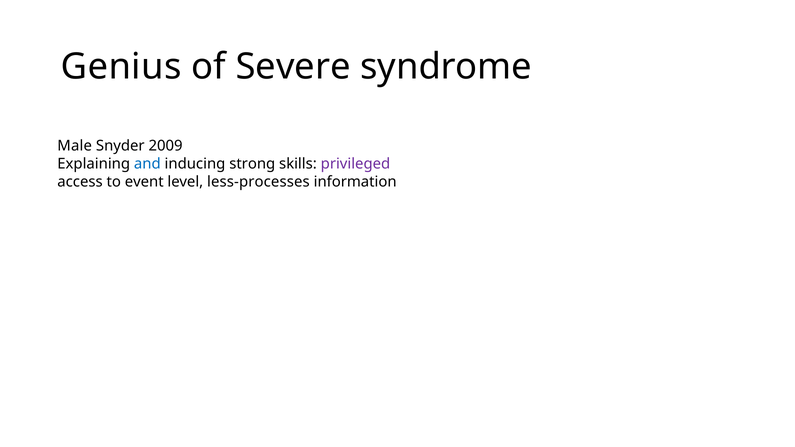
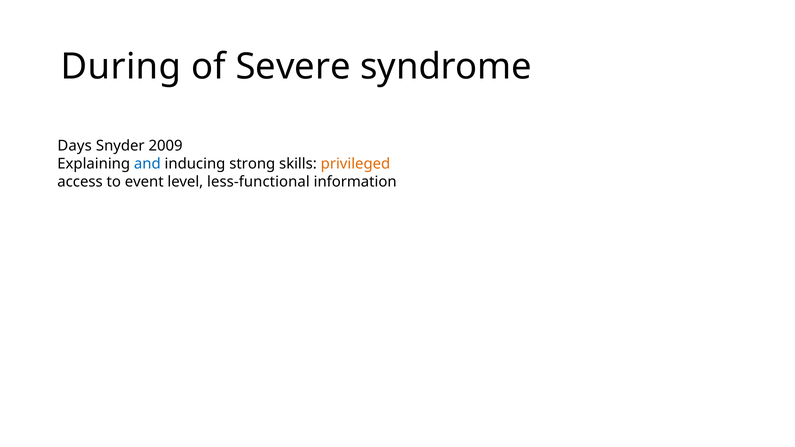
Genius: Genius -> During
Male: Male -> Days
privileged colour: purple -> orange
less-processes: less-processes -> less-functional
